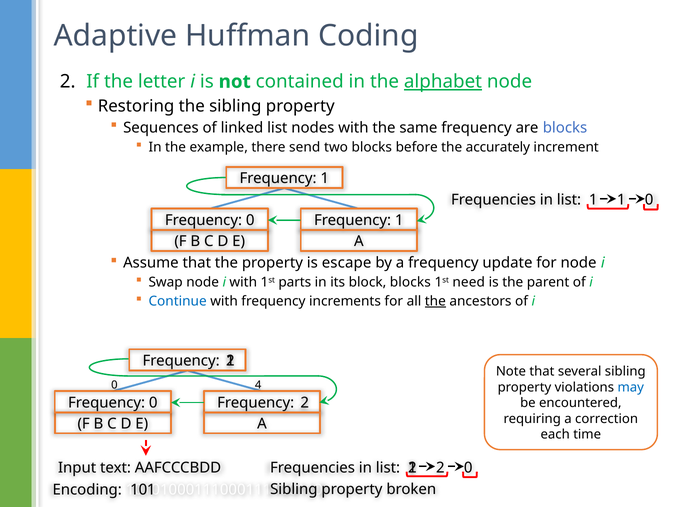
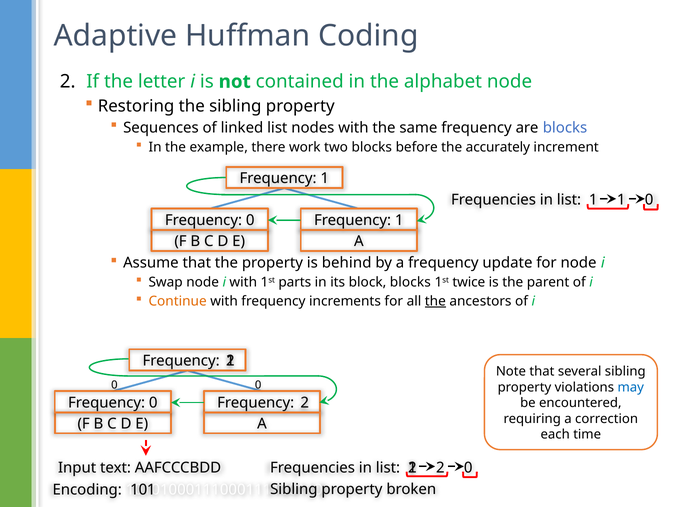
alphabet underline: present -> none
send: send -> work
escape: escape -> behind
need: need -> twice
Continue colour: blue -> orange
0 4: 4 -> 0
